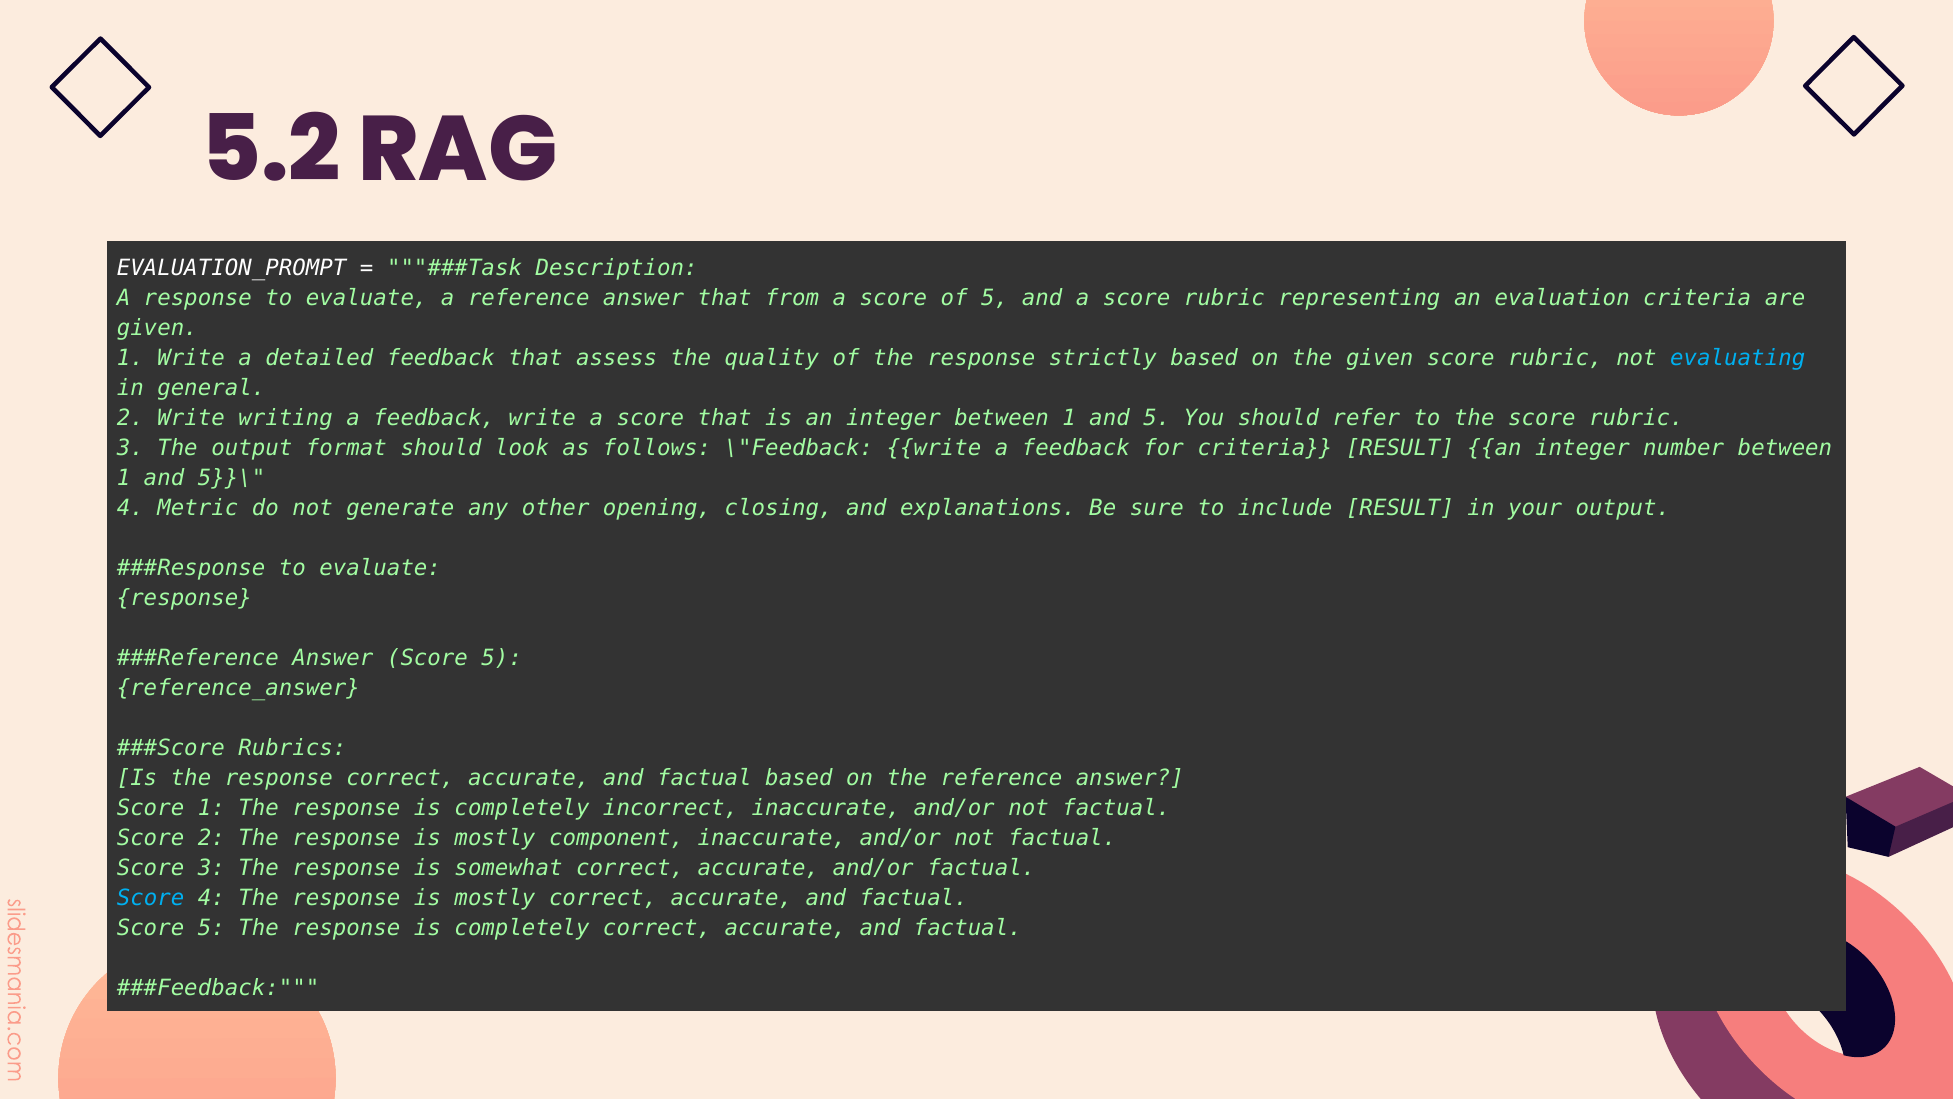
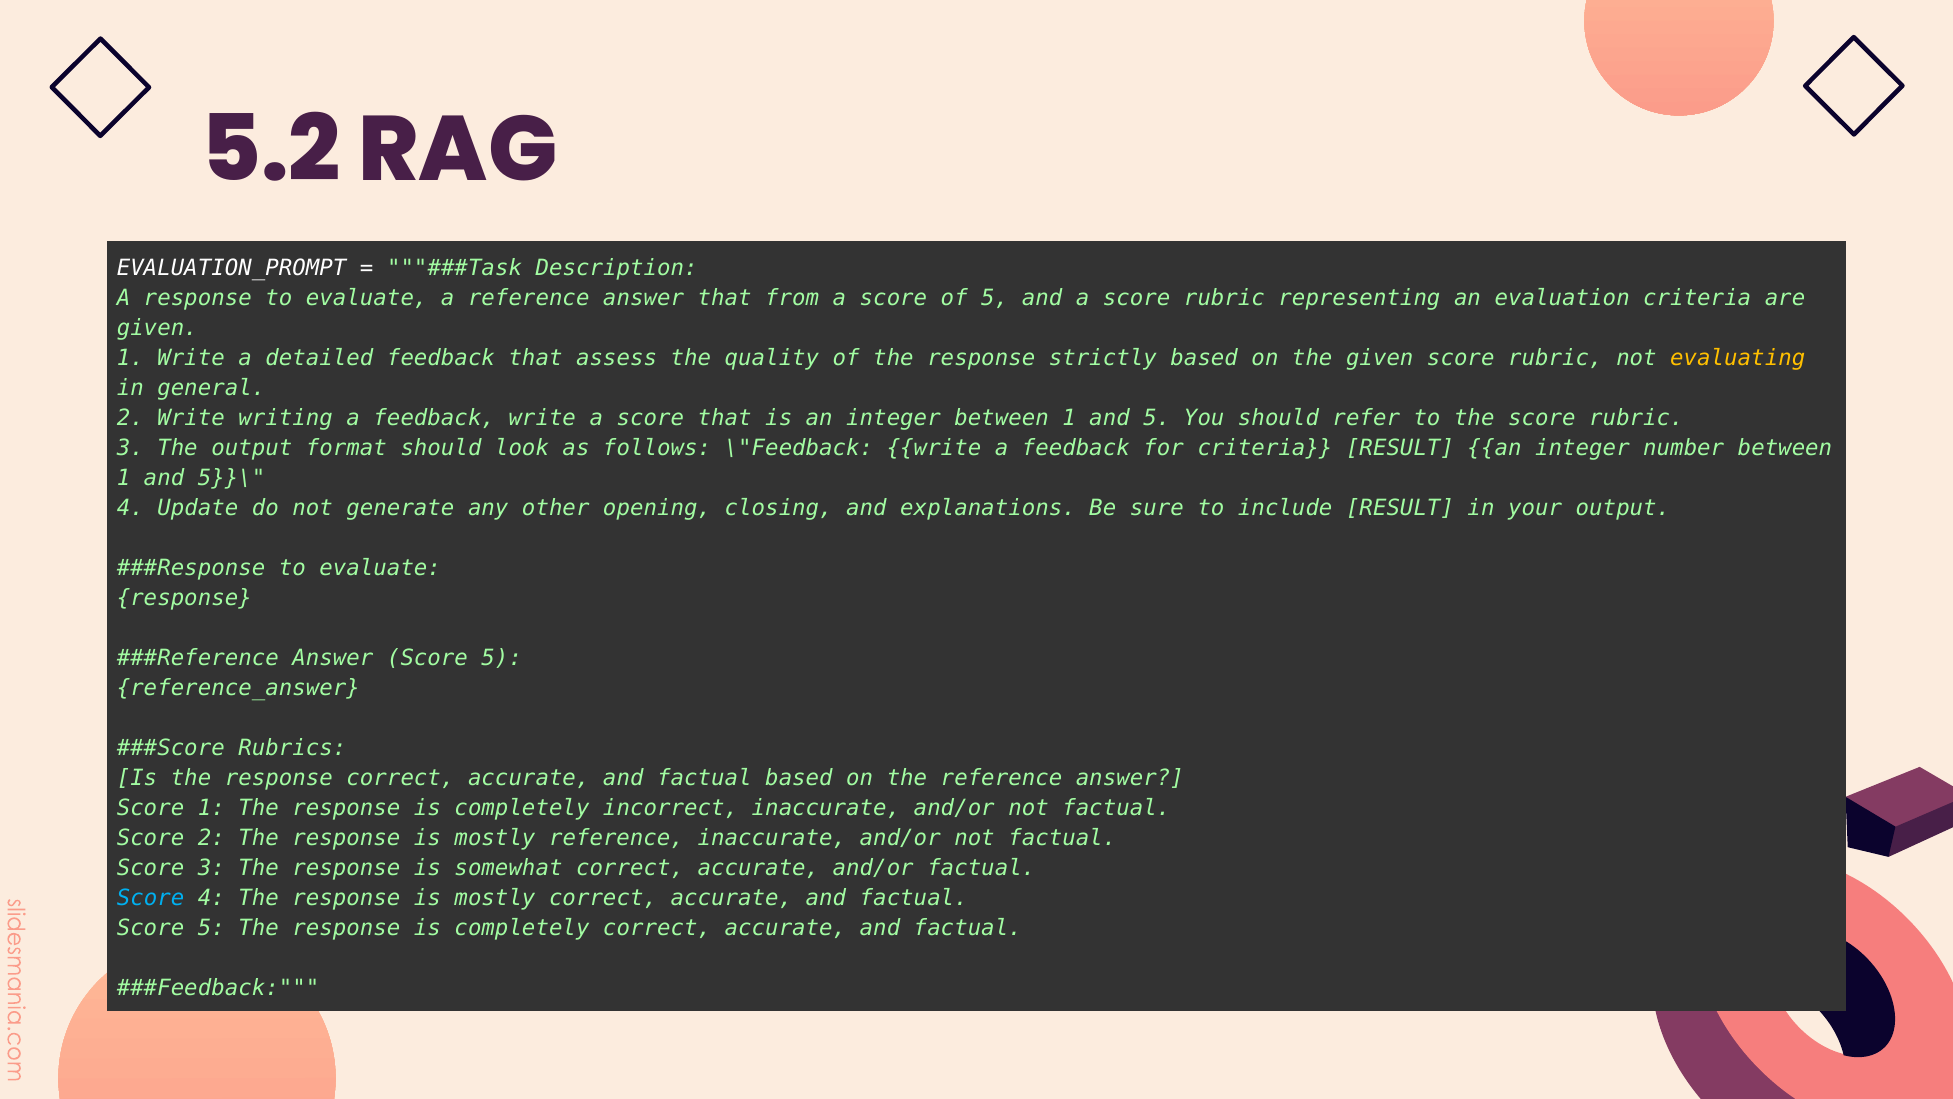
evaluating colour: light blue -> yellow
Metric: Metric -> Update
mostly component: component -> reference
